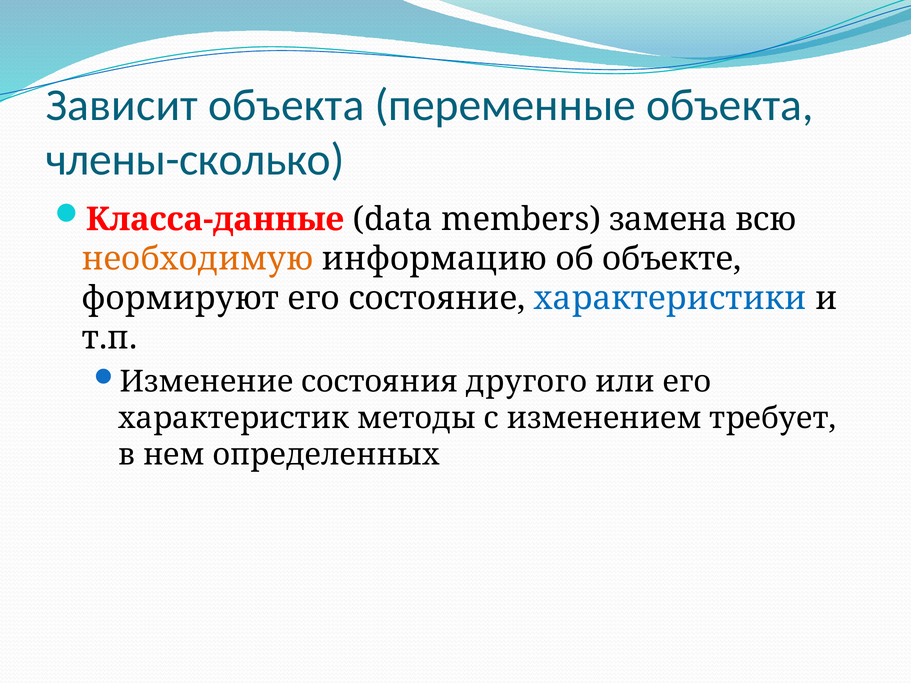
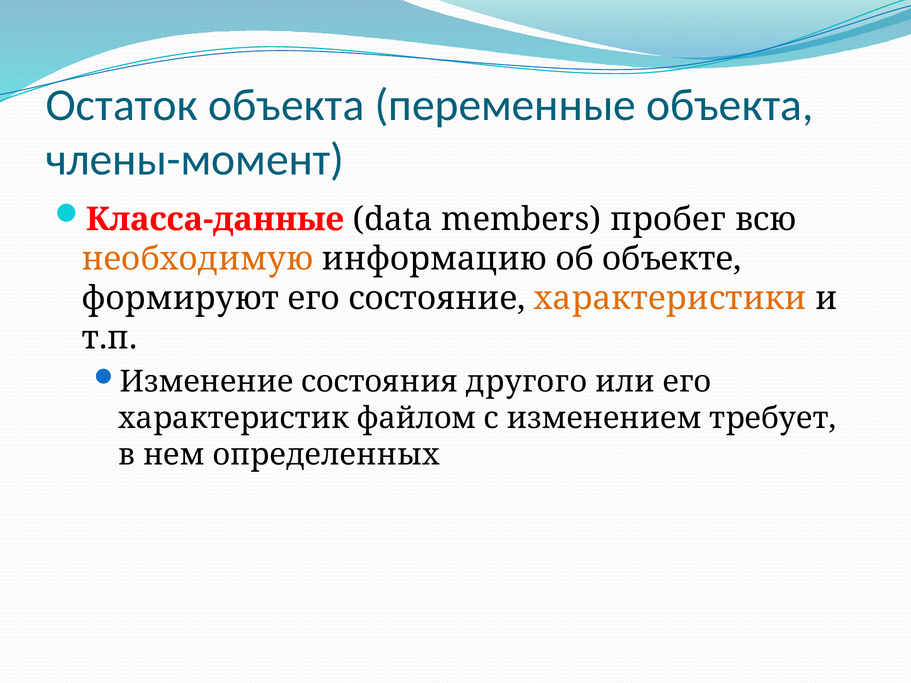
Зависит: Зависит -> Остаток
члены-сколько: члены-сколько -> члены-момент
замена: замена -> пробег
характеристики colour: blue -> orange
методы: методы -> файлом
